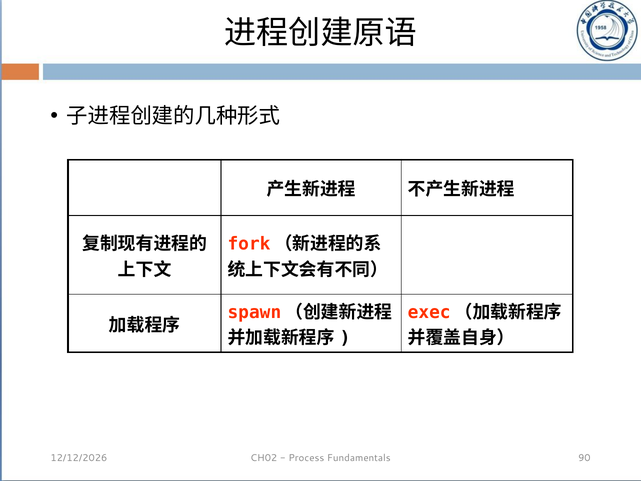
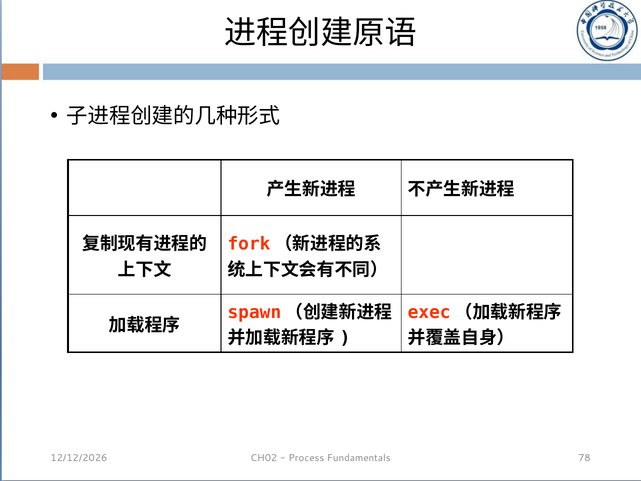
90: 90 -> 78
